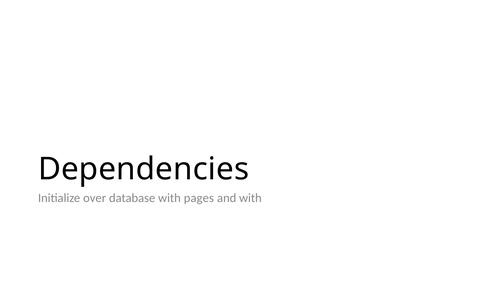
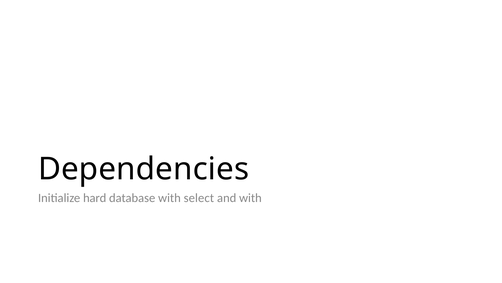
over: over -> hard
pages: pages -> select
